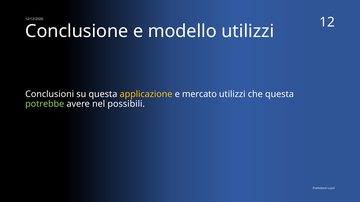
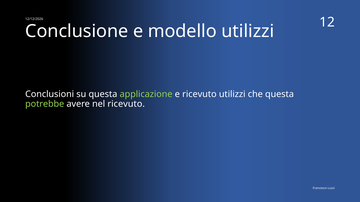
applicazione colour: yellow -> light green
e mercato: mercato -> ricevuto
nel possibili: possibili -> ricevuto
